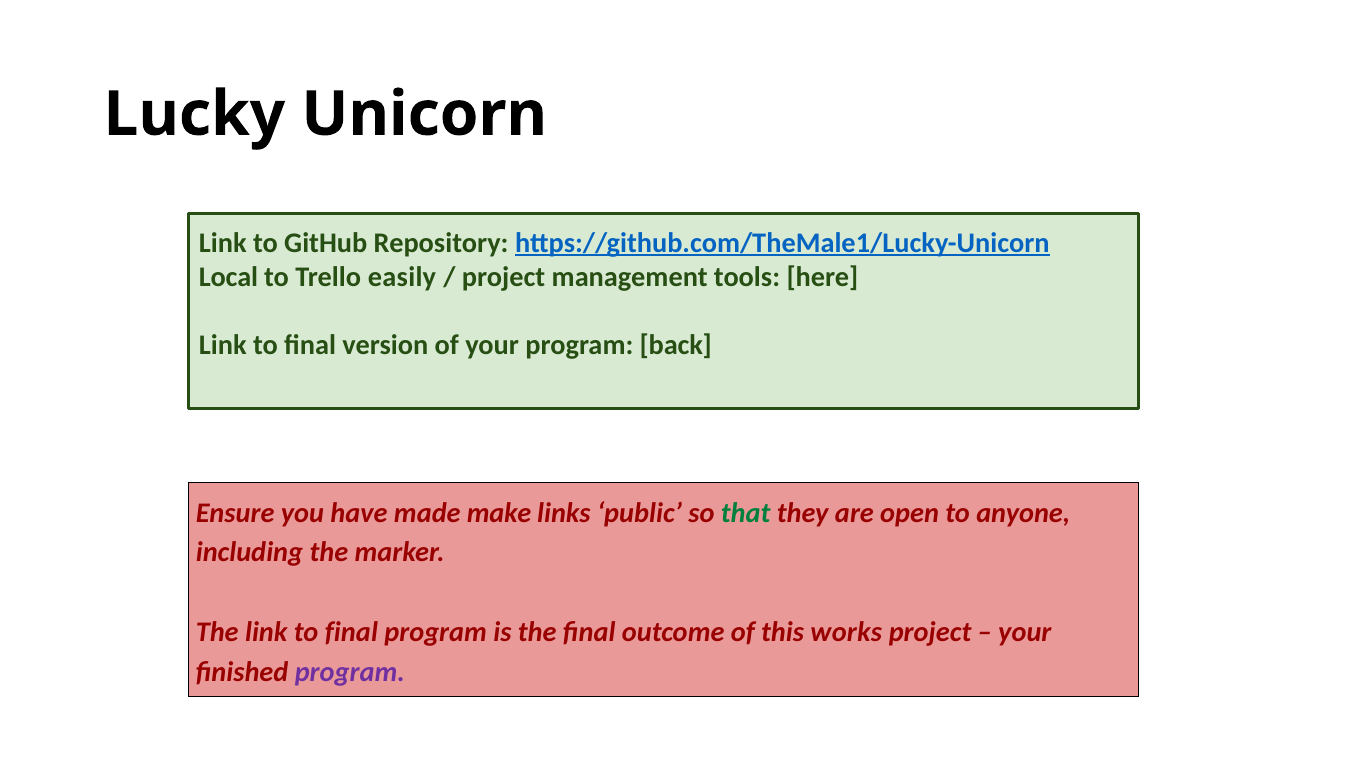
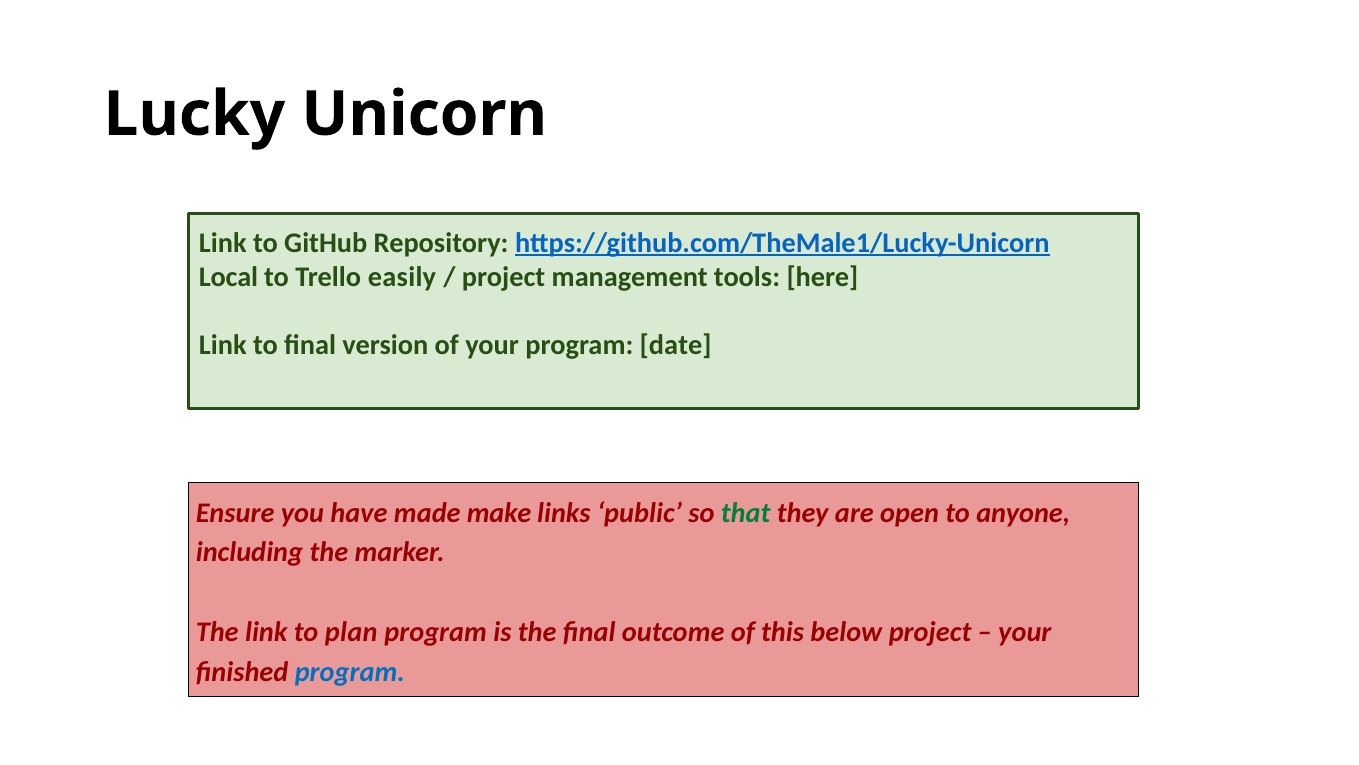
back: back -> date
The link to final: final -> plan
works: works -> below
program at (350, 672) colour: purple -> blue
